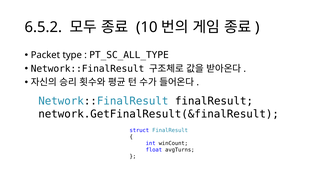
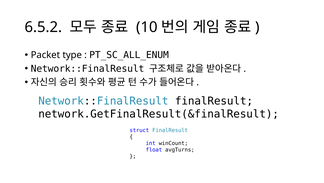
PT_SC_ALL_TYPE: PT_SC_ALL_TYPE -> PT_SC_ALL_ENUM
